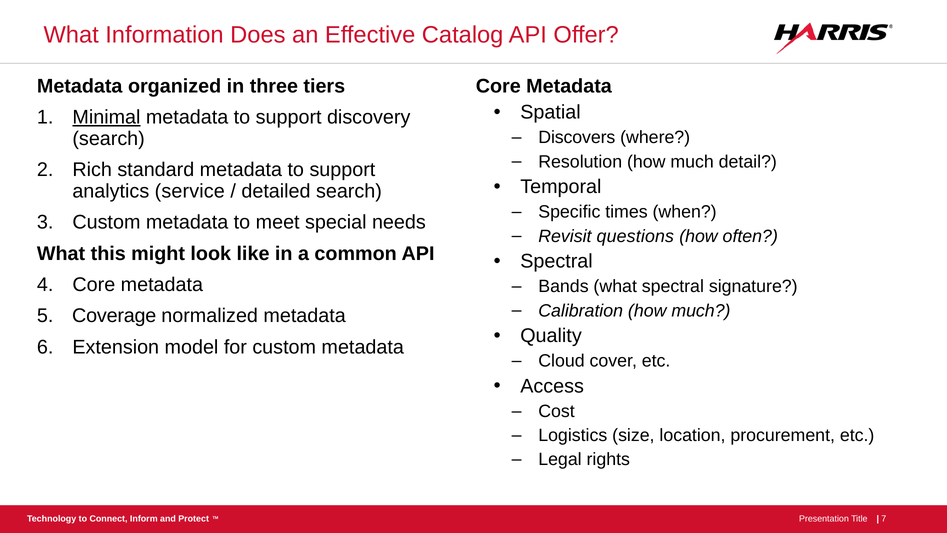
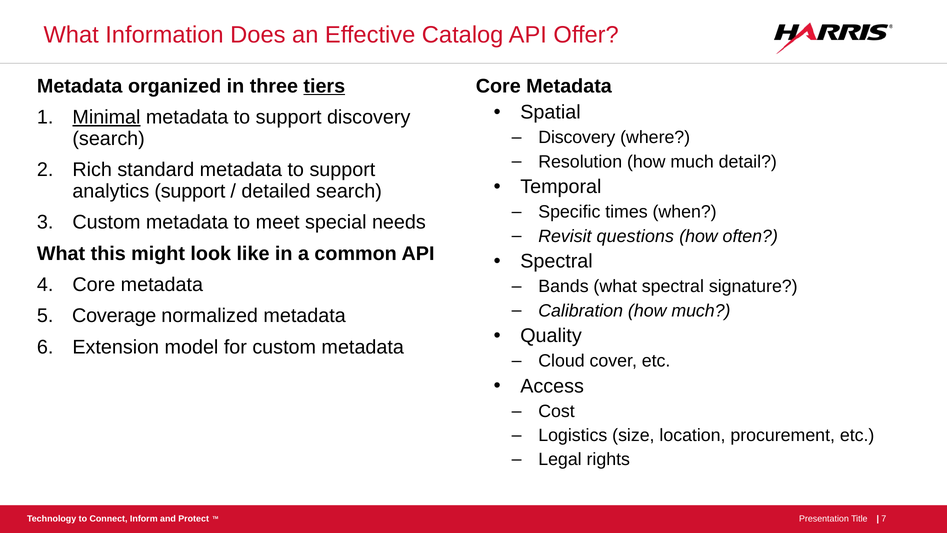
tiers underline: none -> present
Discovers at (577, 138): Discovers -> Discovery
analytics service: service -> support
